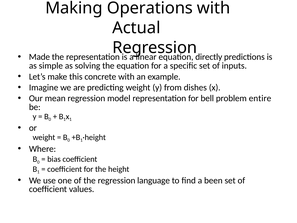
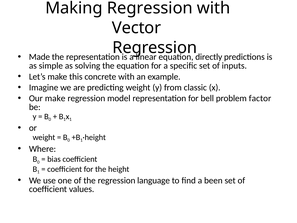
Making Operations: Operations -> Regression
Actual: Actual -> Vector
dishes: dishes -> classic
Our mean: mean -> make
entire: entire -> factor
